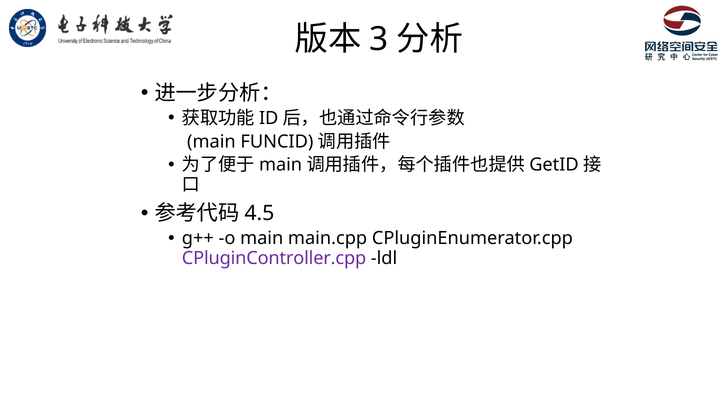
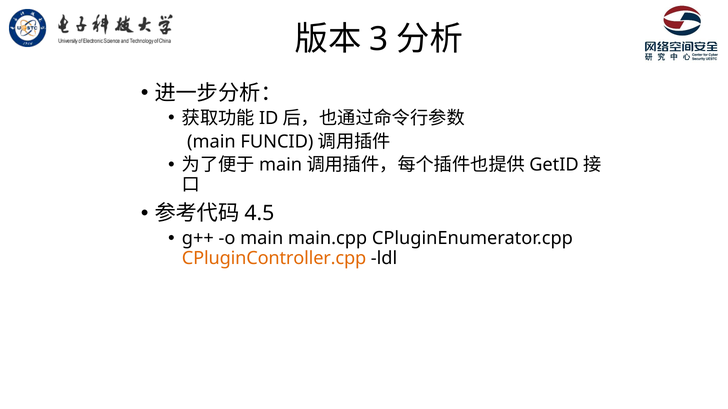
CPluginController.cpp colour: purple -> orange
